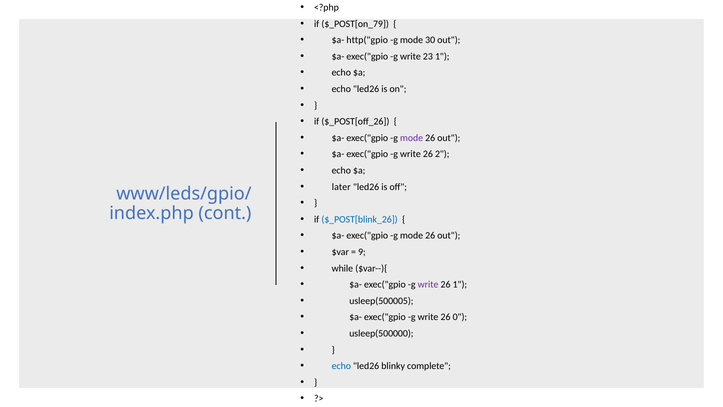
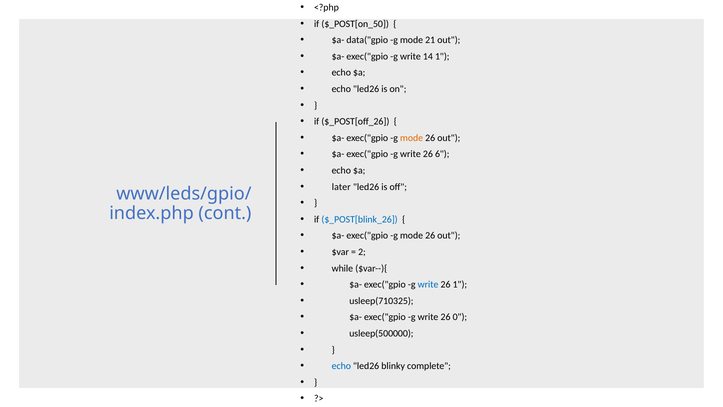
$_POST[on_79: $_POST[on_79 -> $_POST[on_50
http("gpio: http("gpio -> data("gpio
30: 30 -> 21
23: 23 -> 14
mode at (412, 138) colour: purple -> orange
2: 2 -> 6
9: 9 -> 2
write at (428, 284) colour: purple -> blue
usleep(500005: usleep(500005 -> usleep(710325
